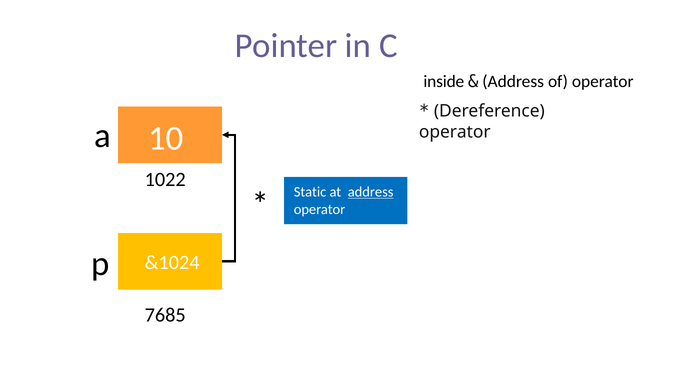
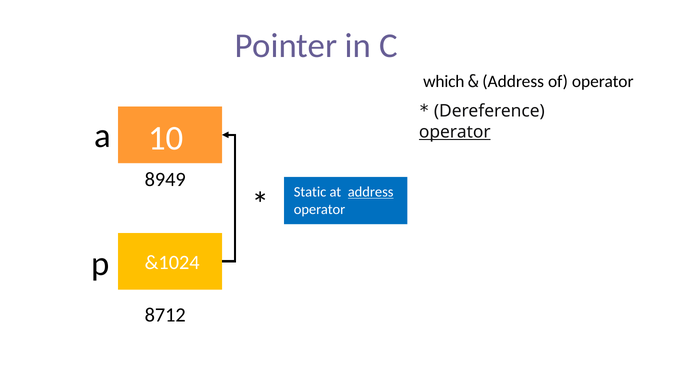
inside: inside -> which
operator at (455, 132) underline: none -> present
1022: 1022 -> 8949
7685: 7685 -> 8712
